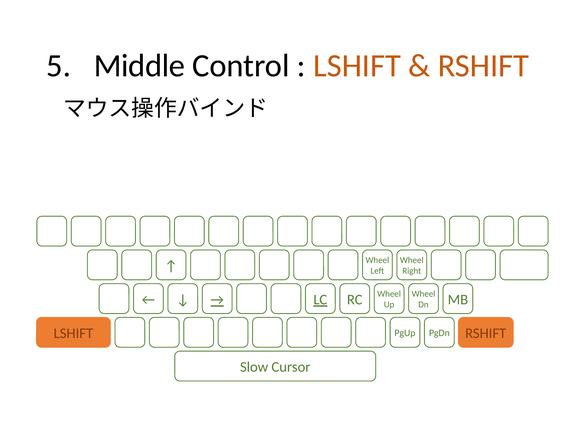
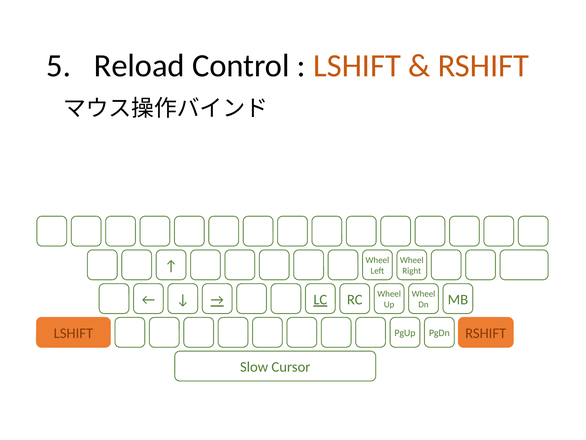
Middle: Middle -> Reload
